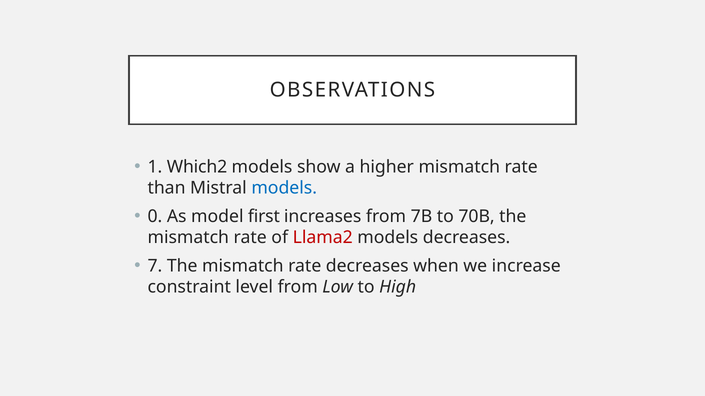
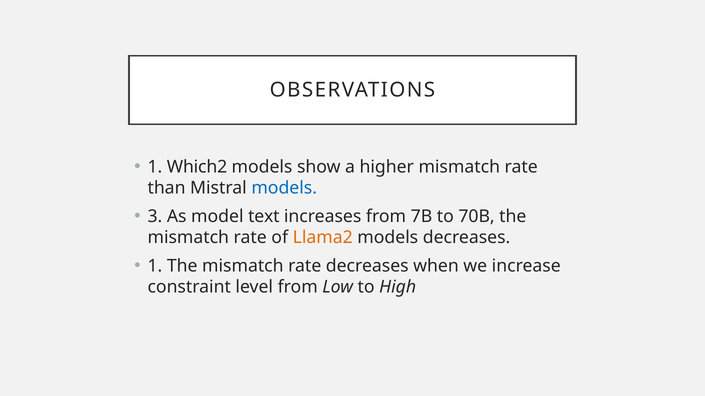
0: 0 -> 3
first: first -> text
Llama2 colour: red -> orange
7 at (155, 266): 7 -> 1
